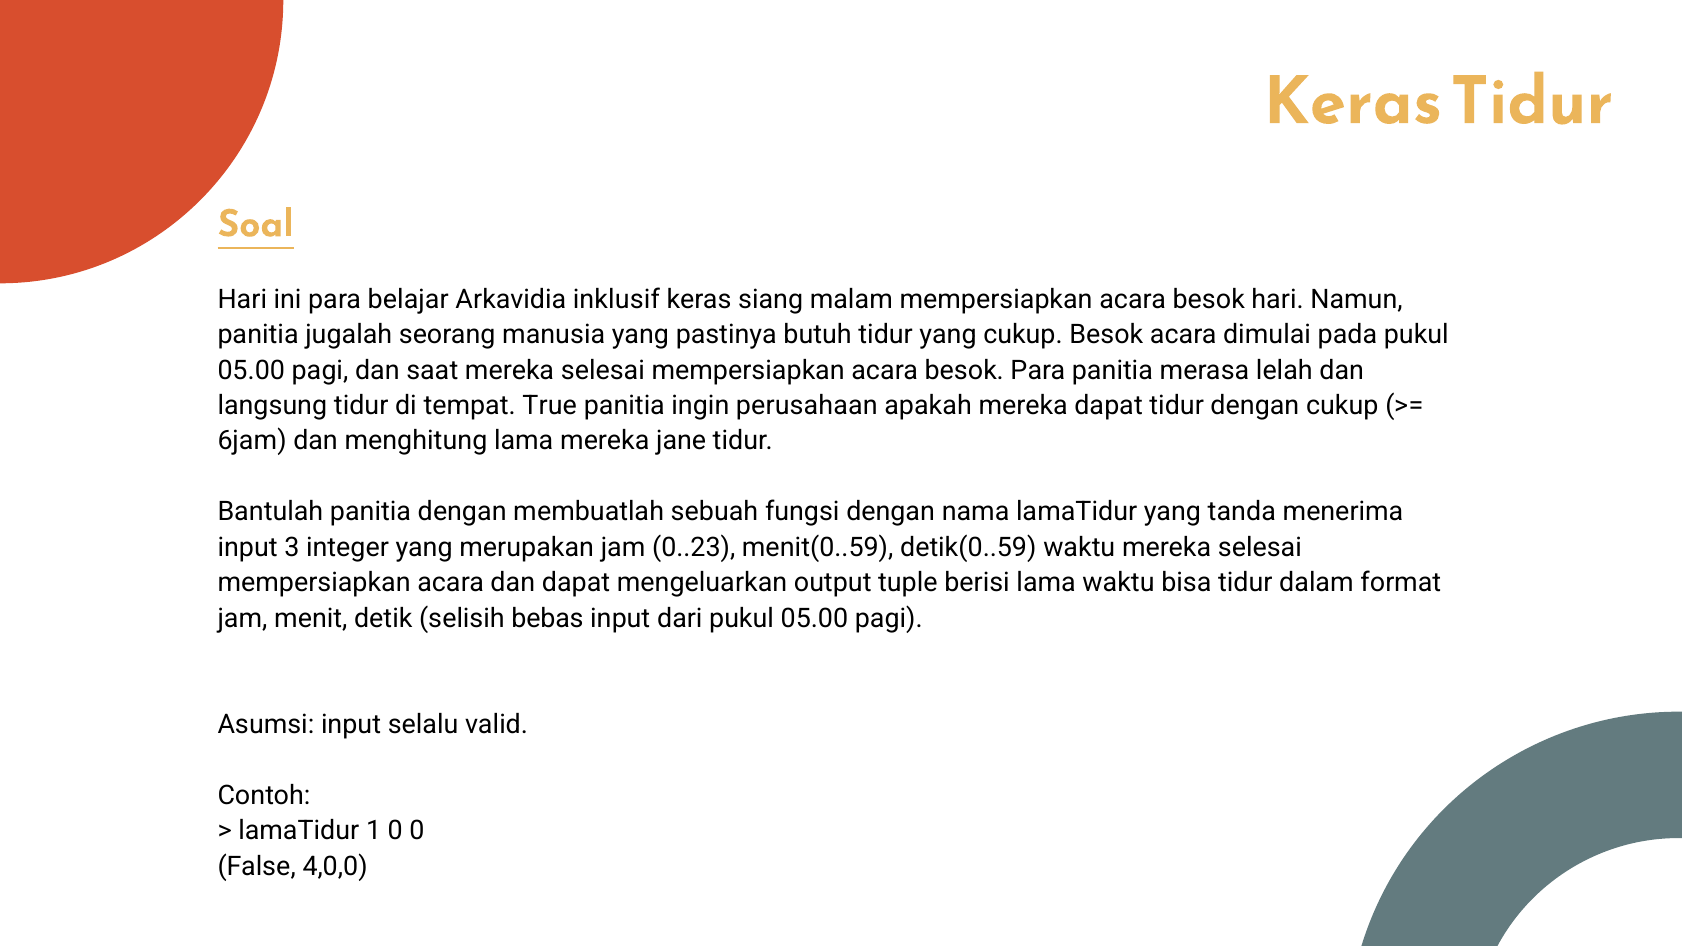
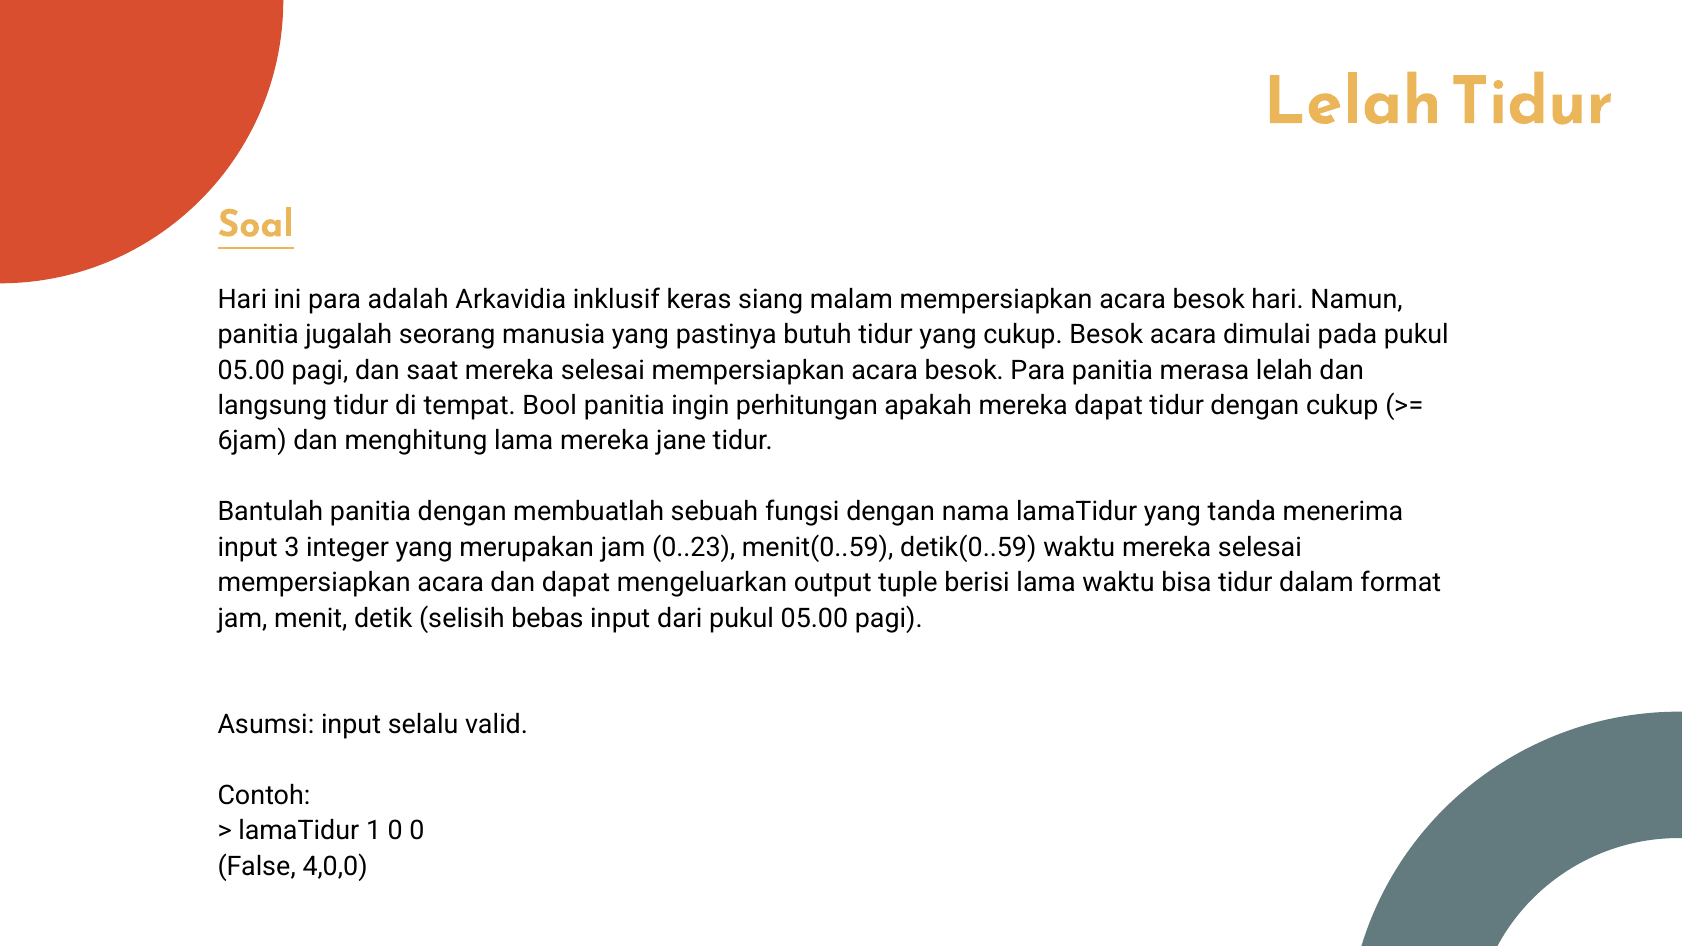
Keras at (1353, 102): Keras -> Lelah
belajar: belajar -> adalah
True: True -> Bool
perusahaan: perusahaan -> perhitungan
